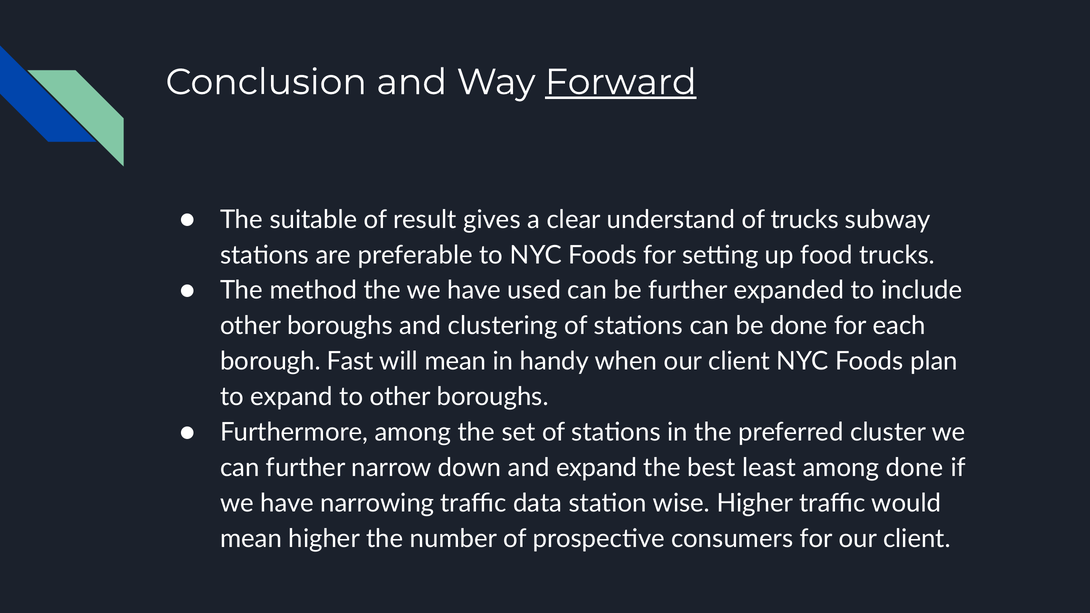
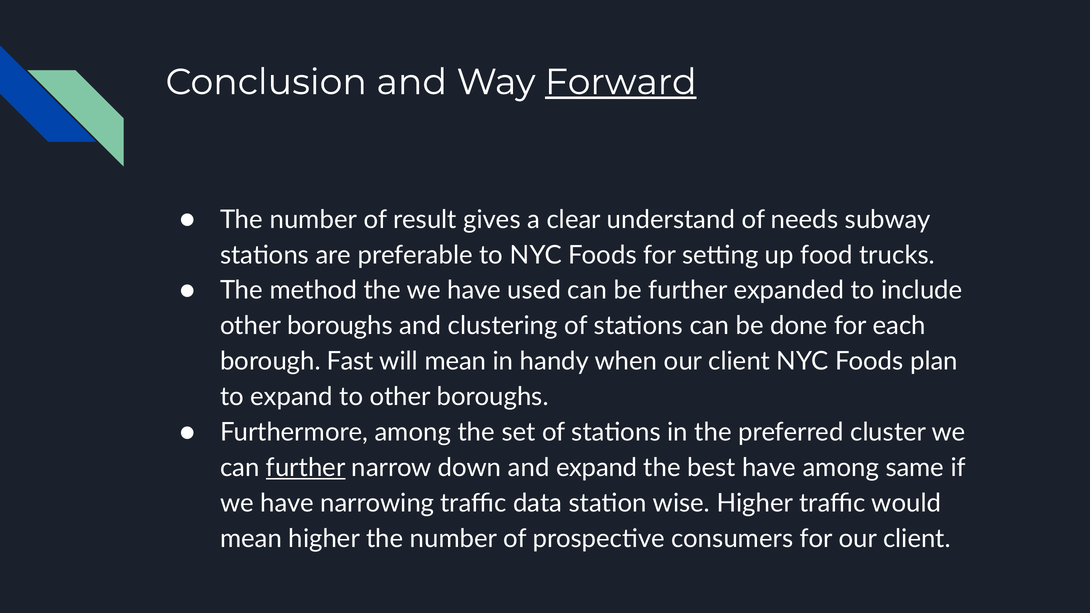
suitable at (313, 220): suitable -> number
of trucks: trucks -> needs
further at (306, 468) underline: none -> present
best least: least -> have
among done: done -> same
